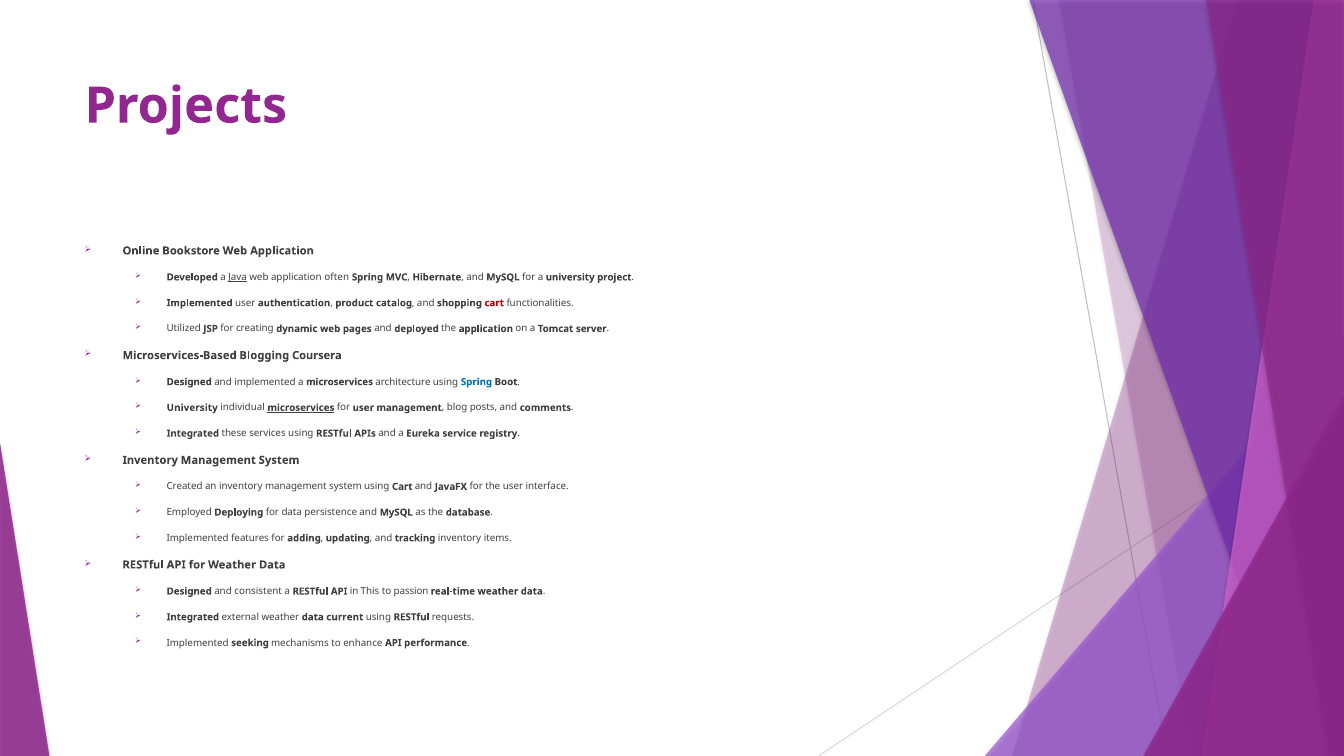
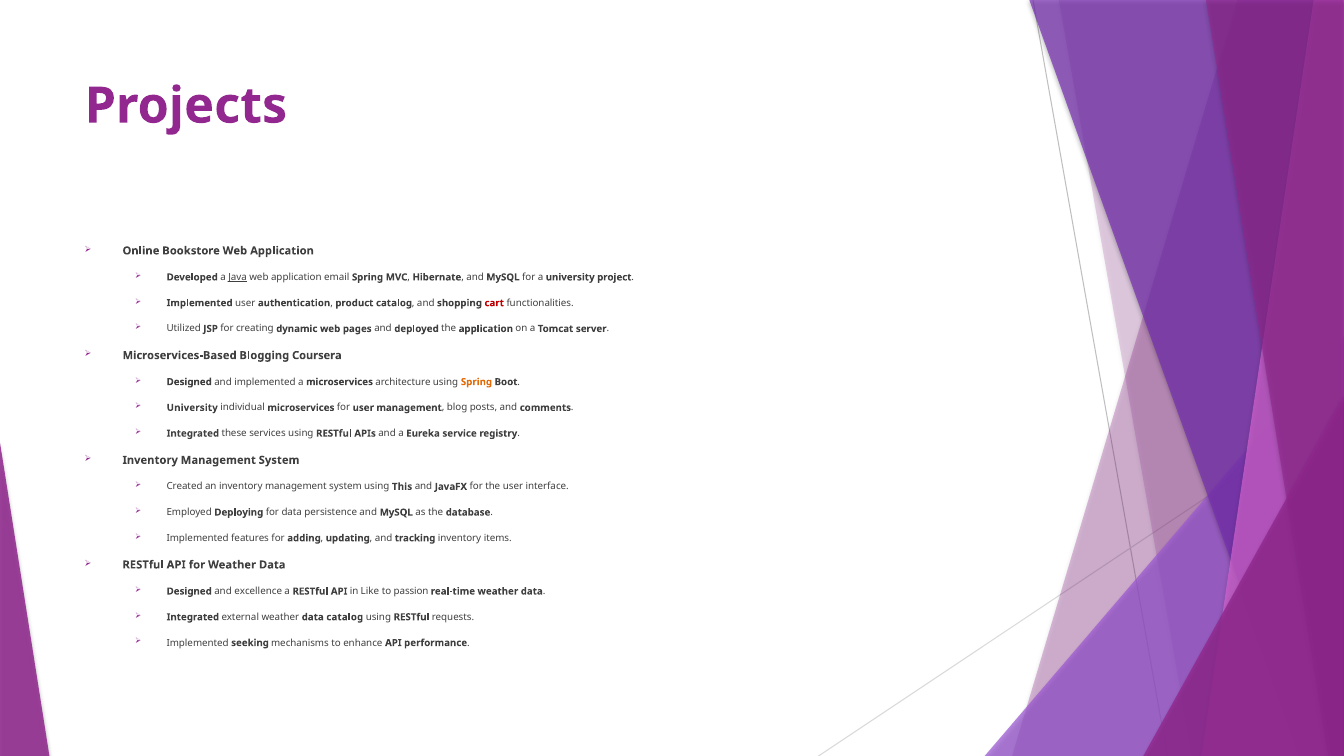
often: often -> email
Spring at (476, 382) colour: blue -> orange
microservices at (301, 408) underline: present -> none
using Cart: Cart -> This
consistent: consistent -> excellence
This: This -> Like
data current: current -> catalog
